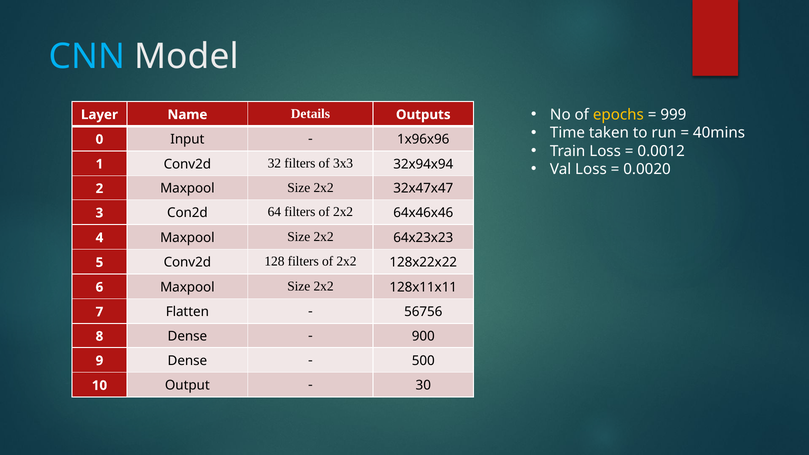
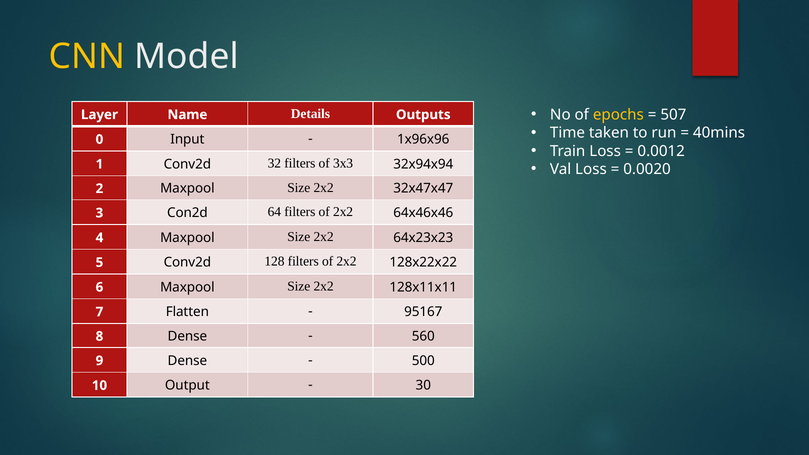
CNN colour: light blue -> yellow
999: 999 -> 507
56756: 56756 -> 95167
900: 900 -> 560
